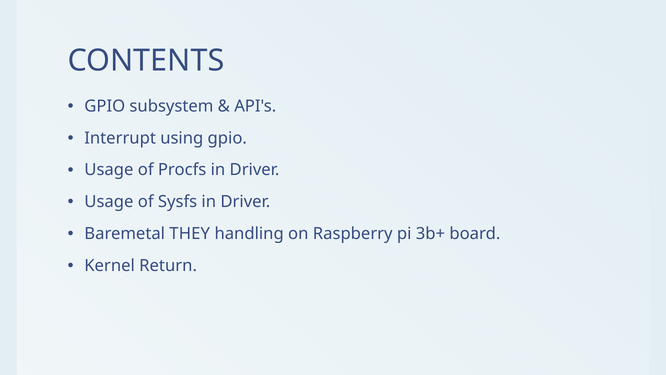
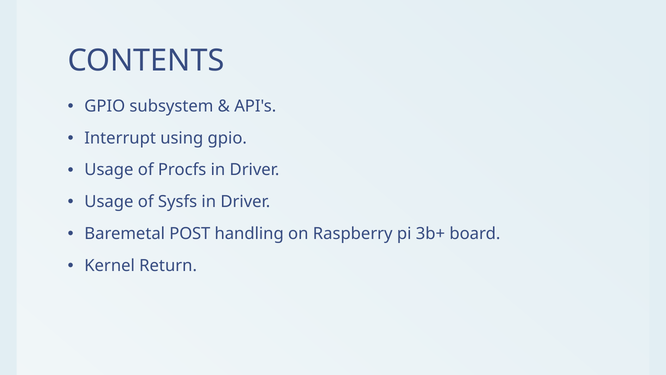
THEY: THEY -> POST
